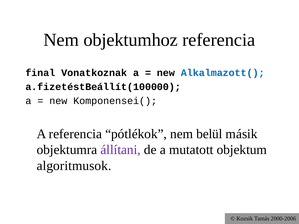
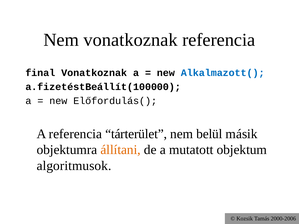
Nem objektumhoz: objektumhoz -> vonatkoznak
Komponensei(: Komponensei( -> Előfordulás(
pótlékok: pótlékok -> tárterület
állítani colour: purple -> orange
